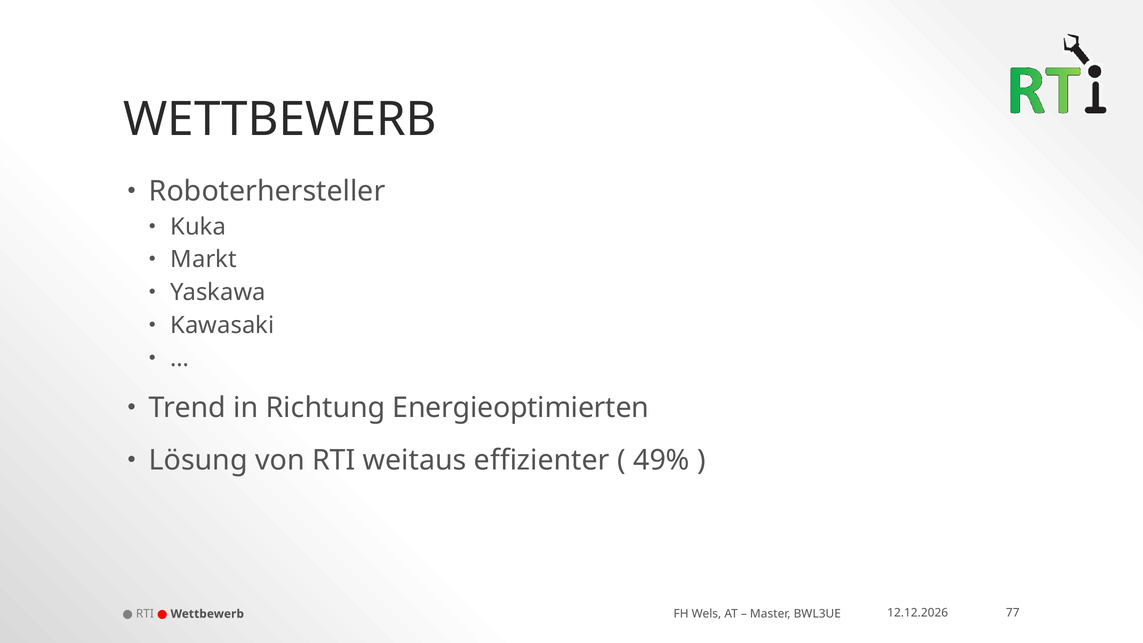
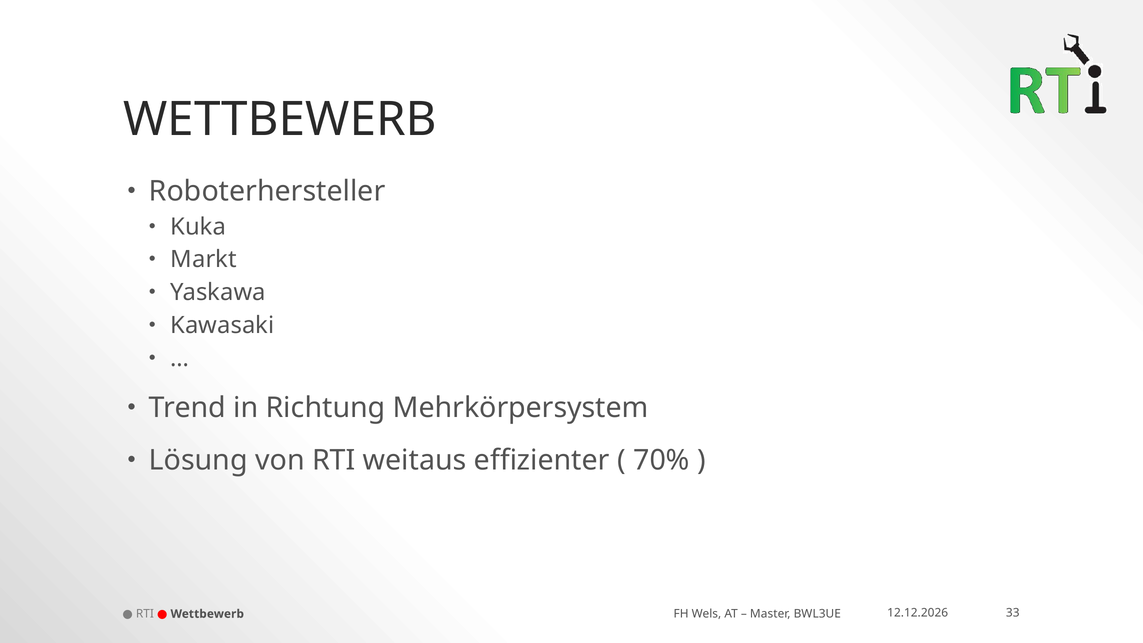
Energieoptimierten: Energieoptimierten -> Mehrkörpersystem
49%: 49% -> 70%
77: 77 -> 33
